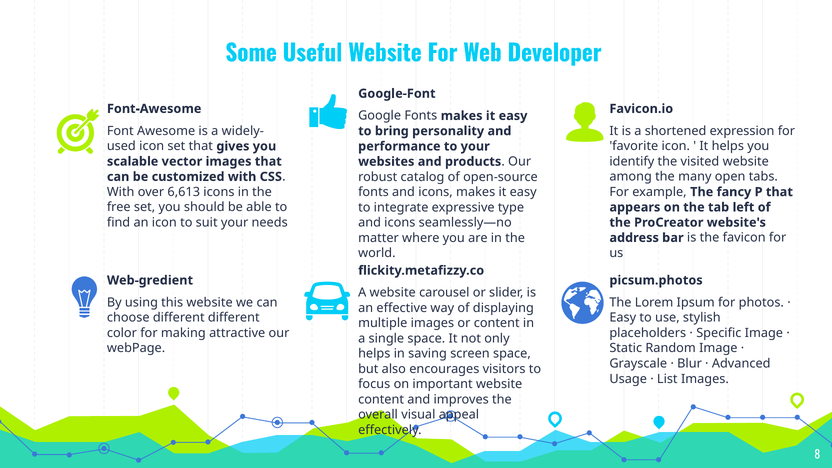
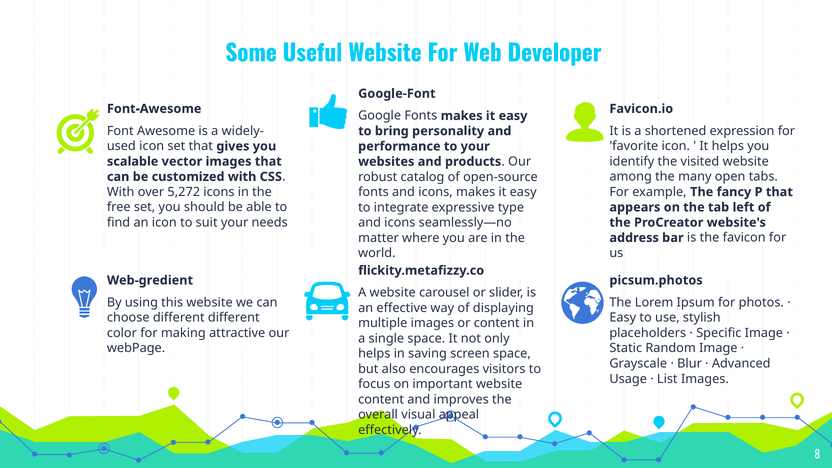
6,613: 6,613 -> 5,272
